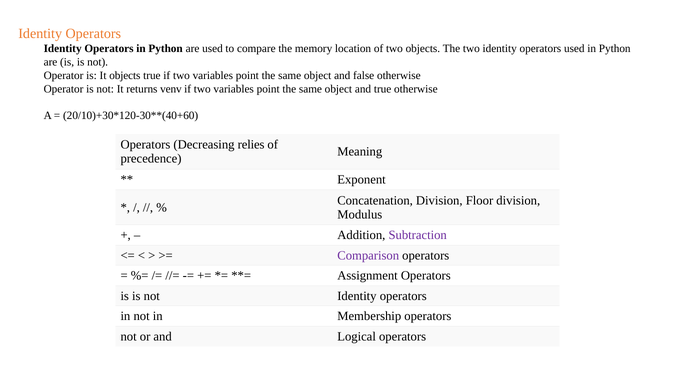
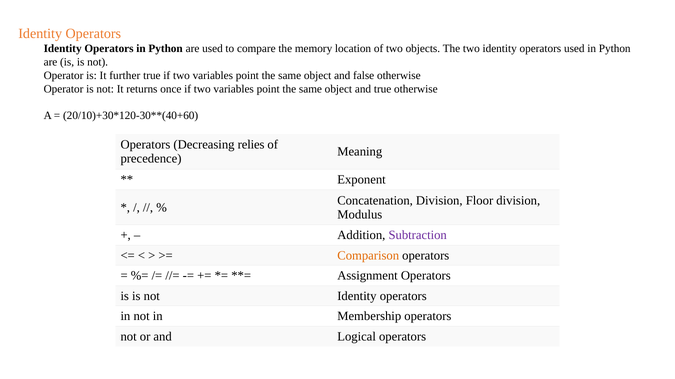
It objects: objects -> further
venv: venv -> once
Comparison colour: purple -> orange
